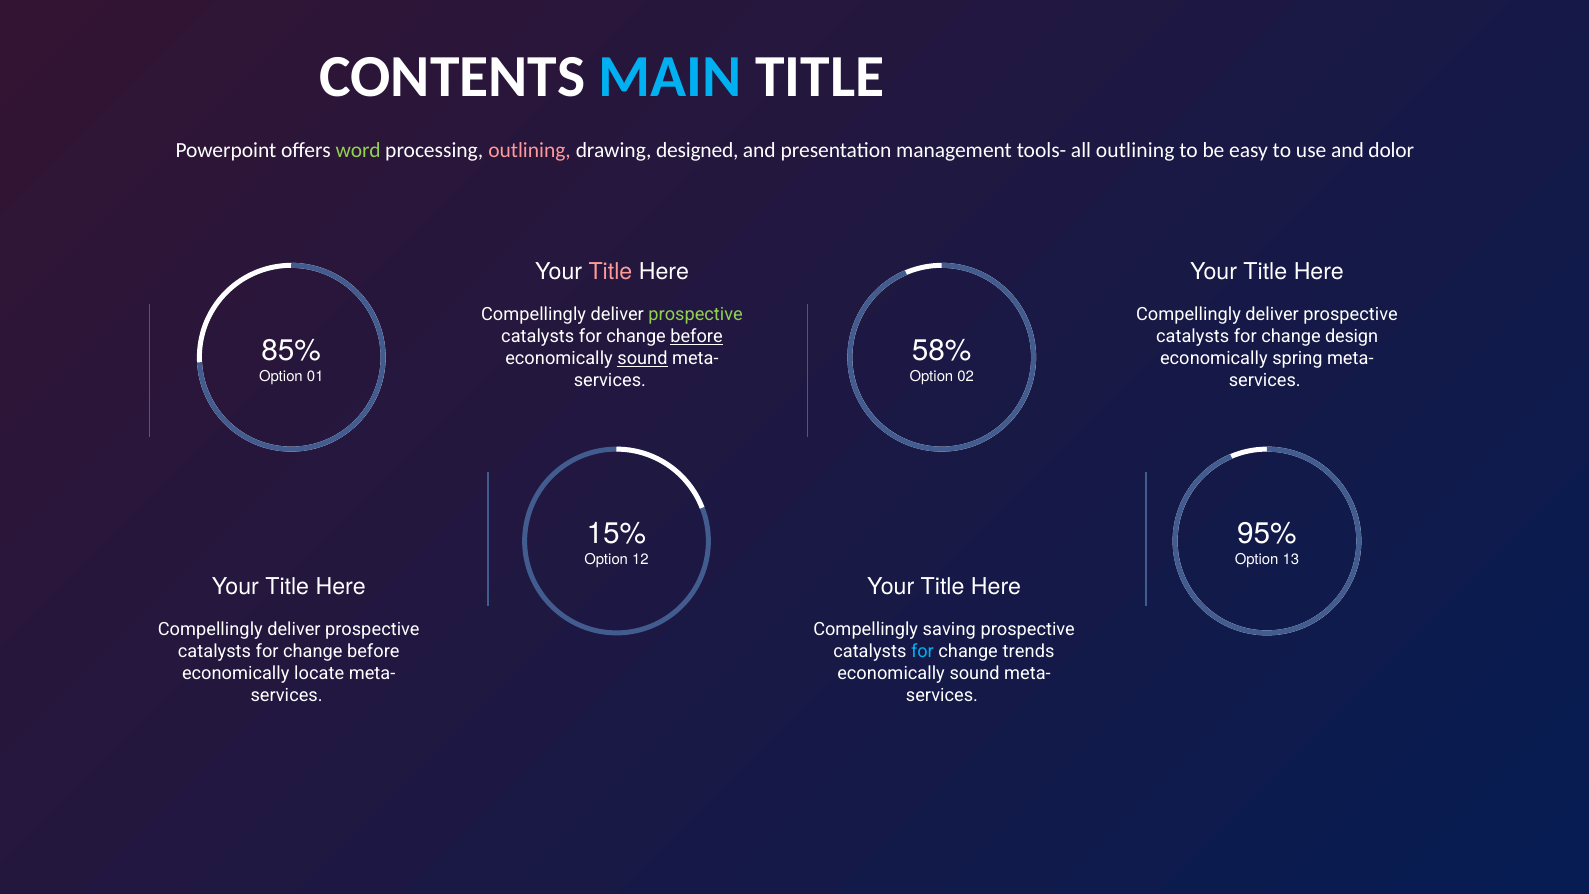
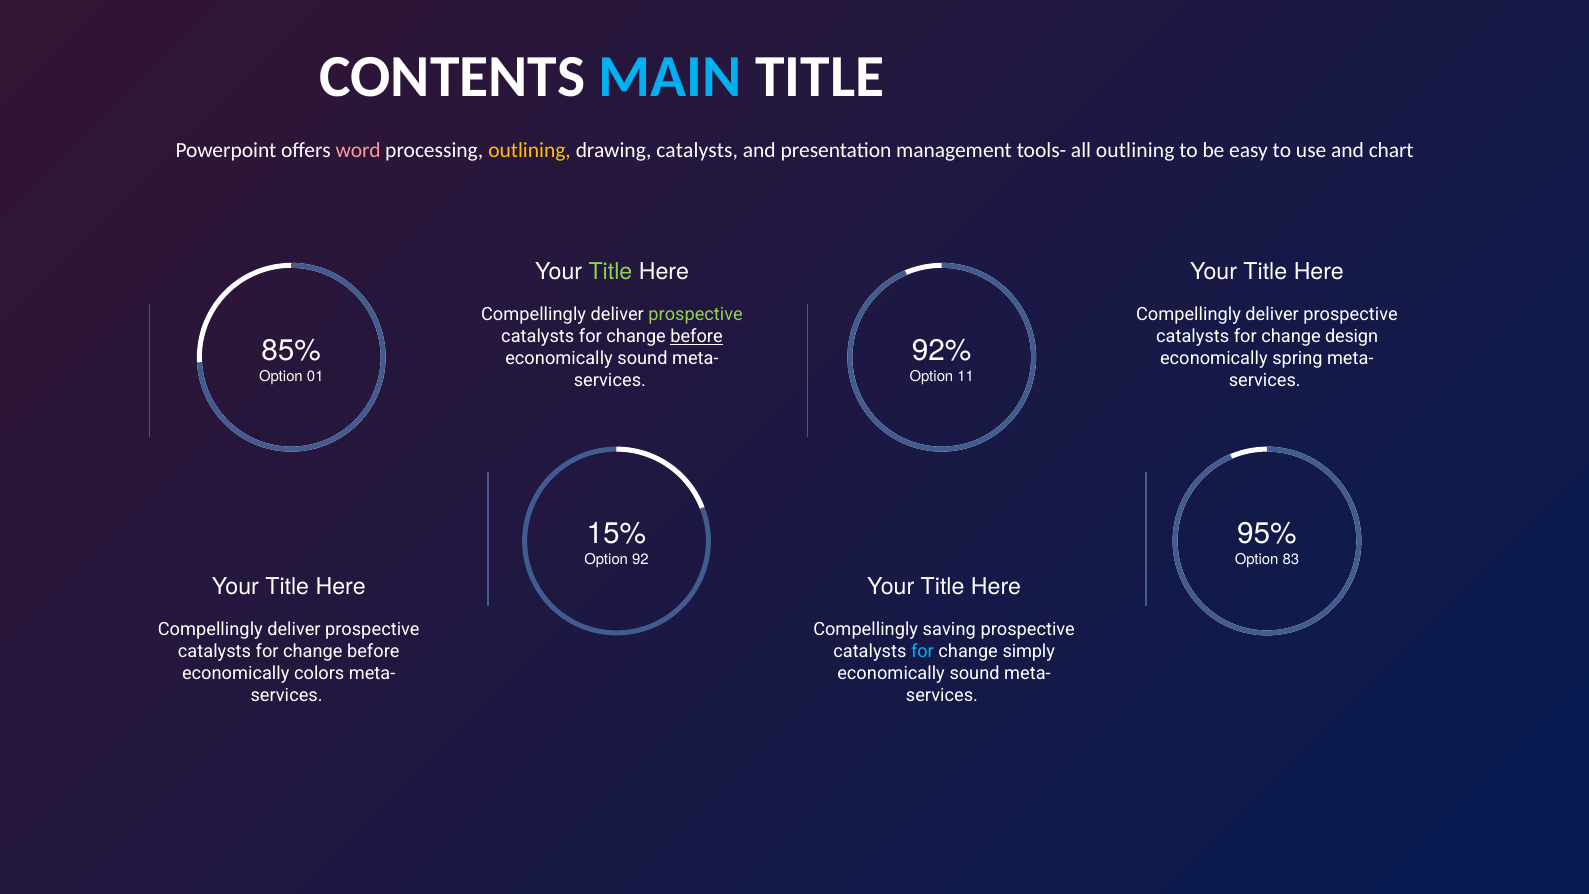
word colour: light green -> pink
outlining at (530, 151) colour: pink -> yellow
drawing designed: designed -> catalysts
dolor: dolor -> chart
Title at (610, 272) colour: pink -> light green
58%: 58% -> 92%
sound at (642, 358) underline: present -> none
02: 02 -> 11
12: 12 -> 92
13: 13 -> 83
trends: trends -> simply
locate: locate -> colors
